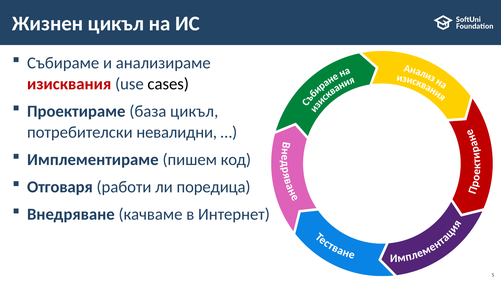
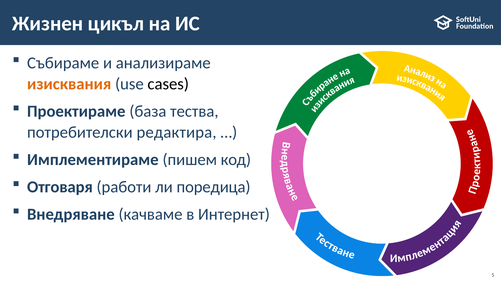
изисквания colour: red -> orange
база цикъл: цикъл -> тества
невалидни: невалидни -> редактира
